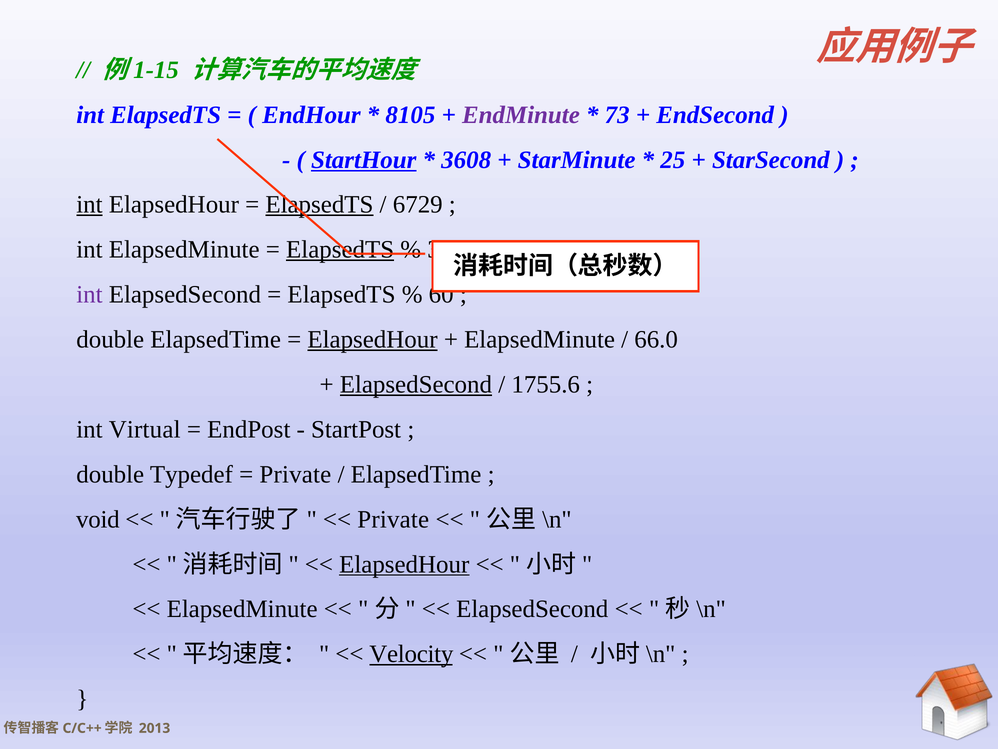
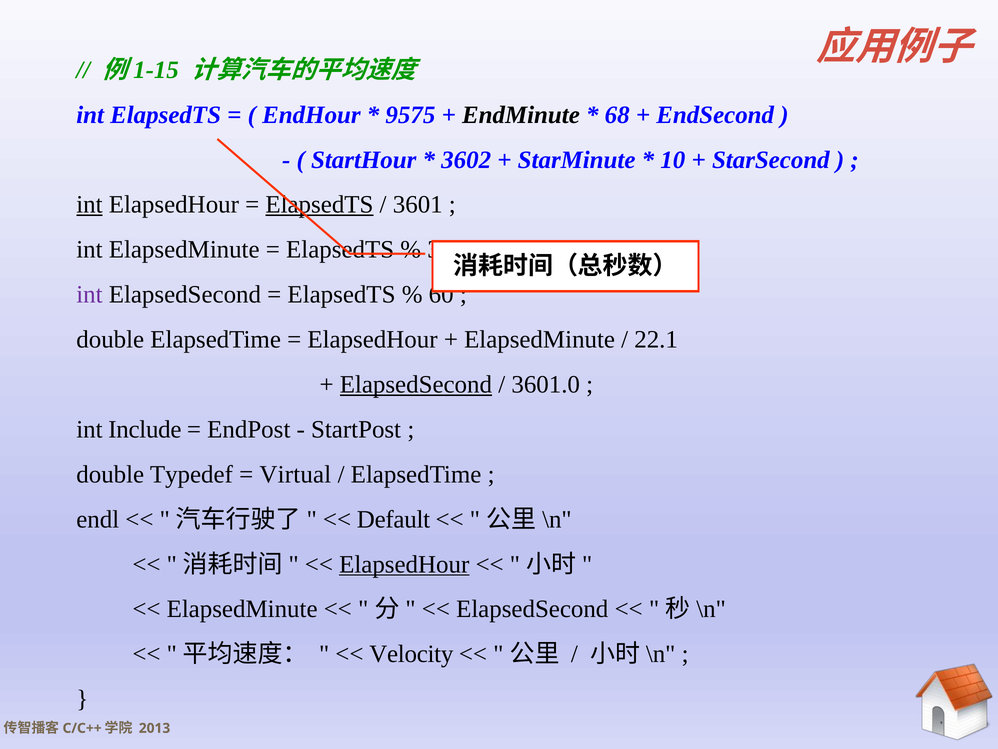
8105: 8105 -> 9575
EndMinute colour: purple -> black
73: 73 -> 68
StartHour underline: present -> none
3608: 3608 -> 3602
25: 25 -> 10
6729: 6729 -> 3601
ElapsedTS at (340, 250) underline: present -> none
ElapsedHour at (373, 339) underline: present -> none
66.0: 66.0 -> 22.1
1755.6: 1755.6 -> 3601.0
Virtual: Virtual -> Include
Private at (295, 474): Private -> Virtual
void: void -> endl
Private at (393, 519): Private -> Default
Velocity underline: present -> none
